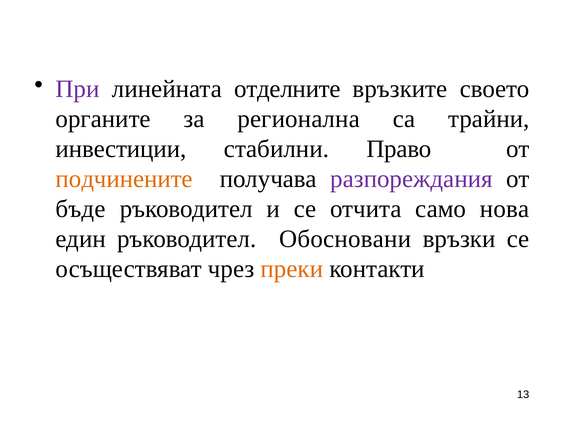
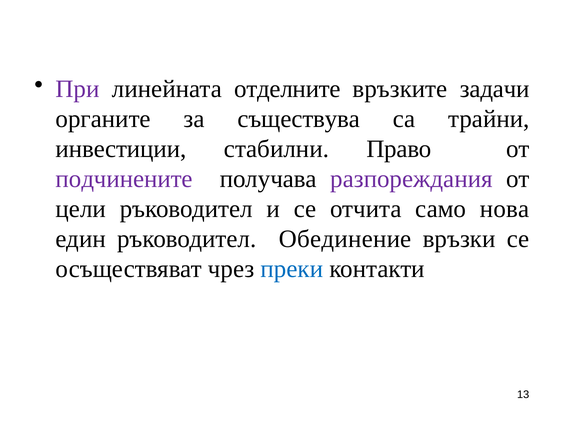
своето: своето -> задачи
регионална: регионална -> съществува
подчинените colour: orange -> purple
бъде: бъде -> цели
Обосновани: Обосновани -> Обединение
преки colour: orange -> blue
